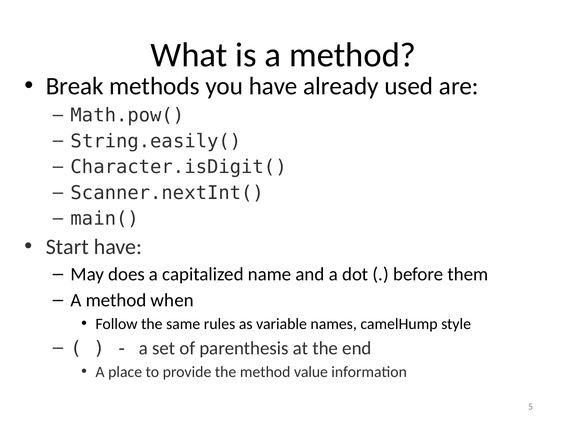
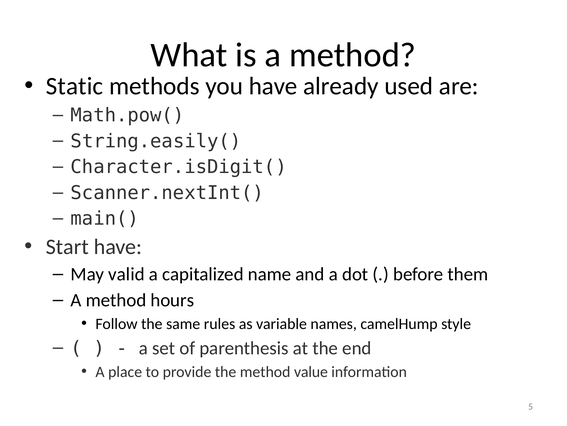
Break: Break -> Static
does: does -> valid
when: when -> hours
